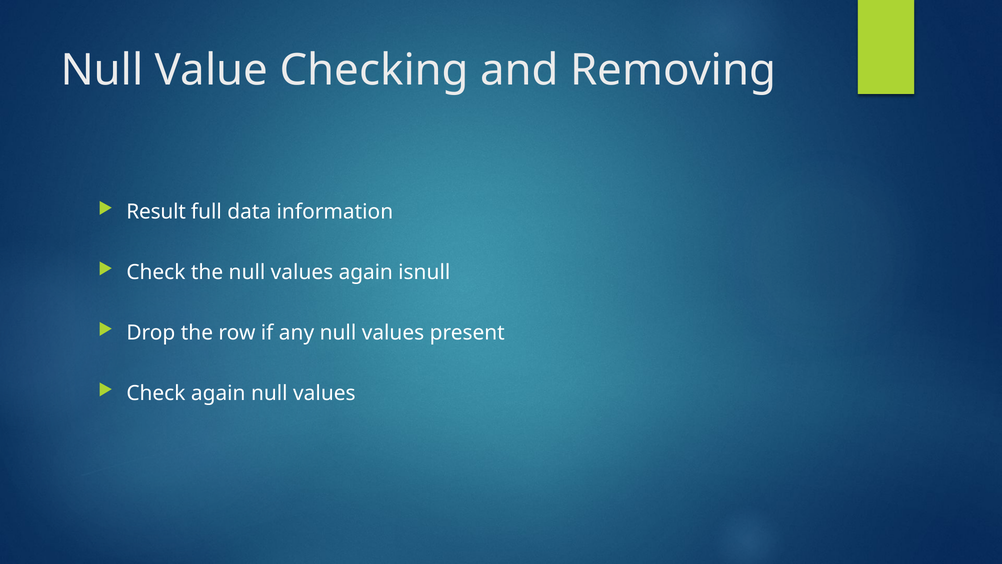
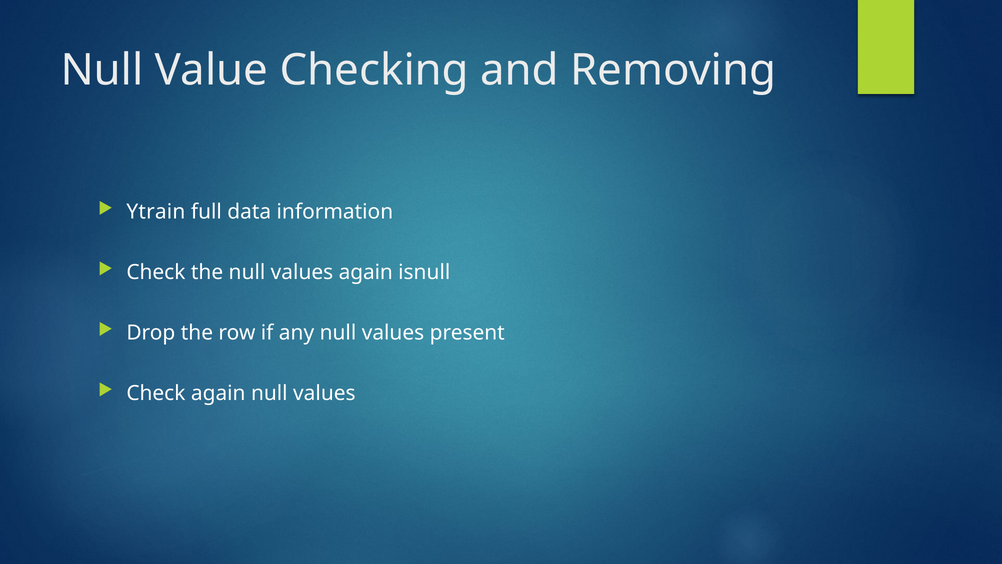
Result: Result -> Ytrain
